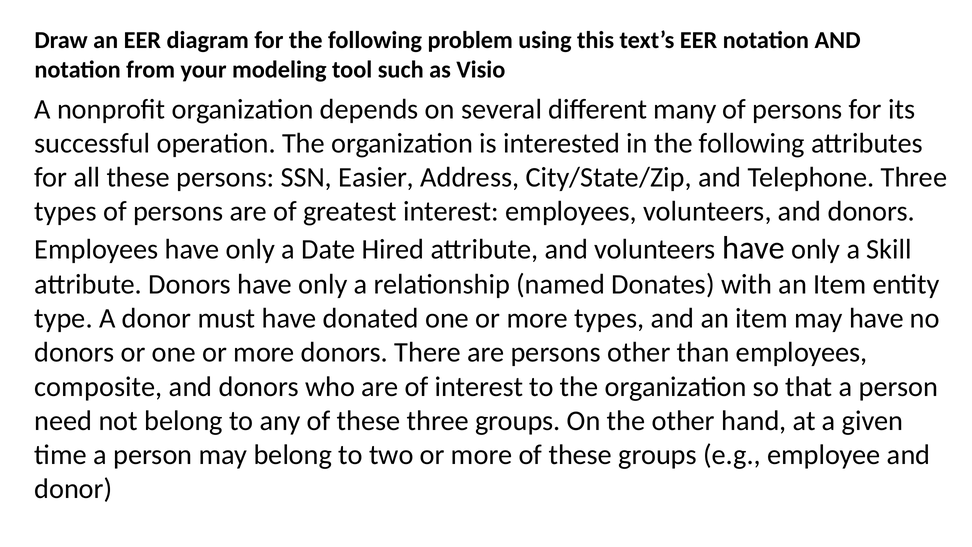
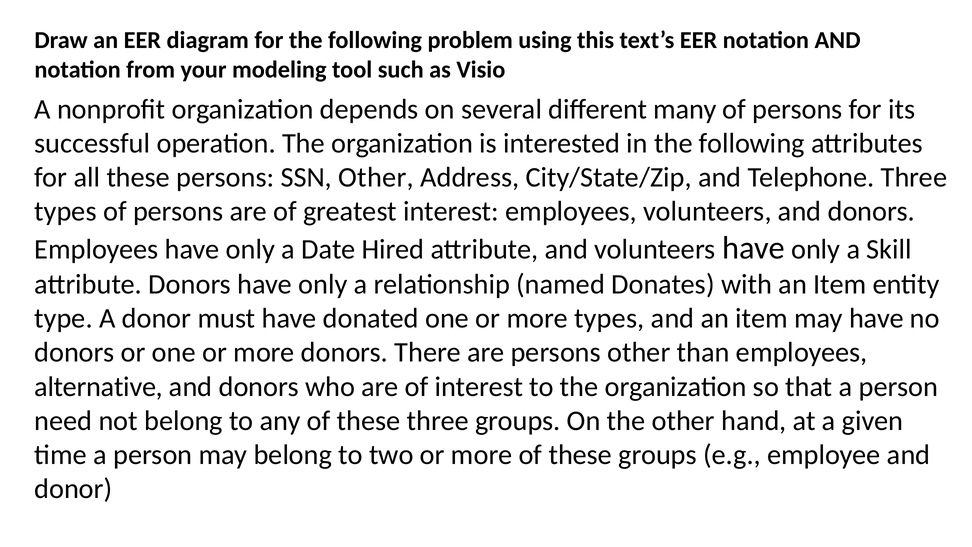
SSN Easier: Easier -> Other
composite: composite -> alternative
